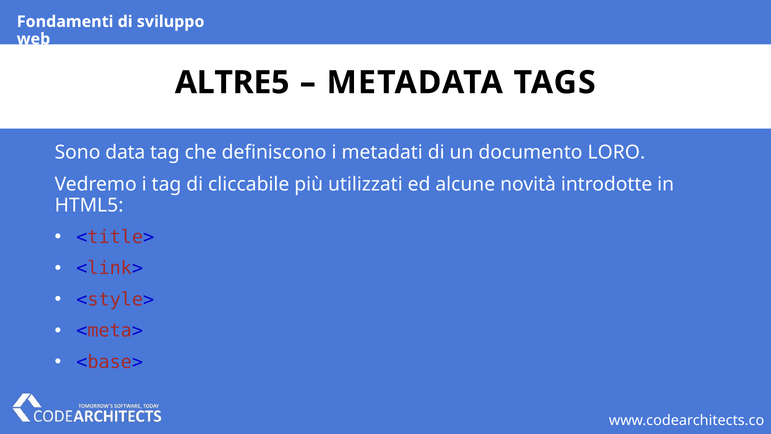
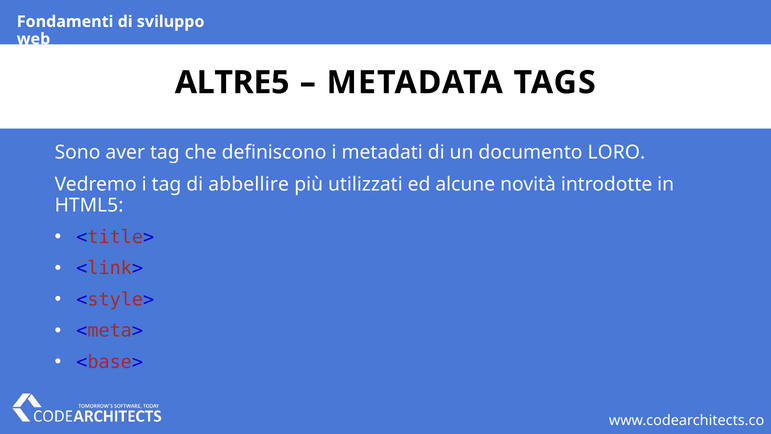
data: data -> aver
cliccabile: cliccabile -> abbellire
